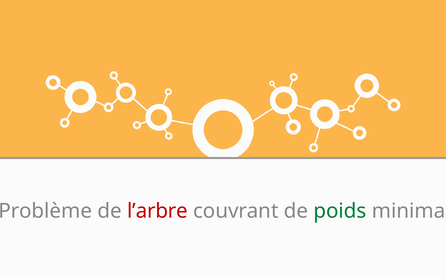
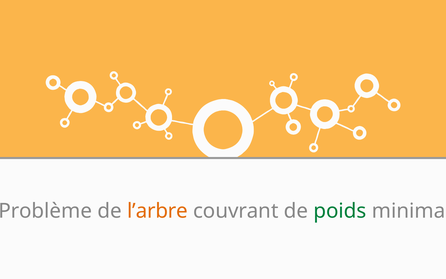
l’arbre colour: red -> orange
